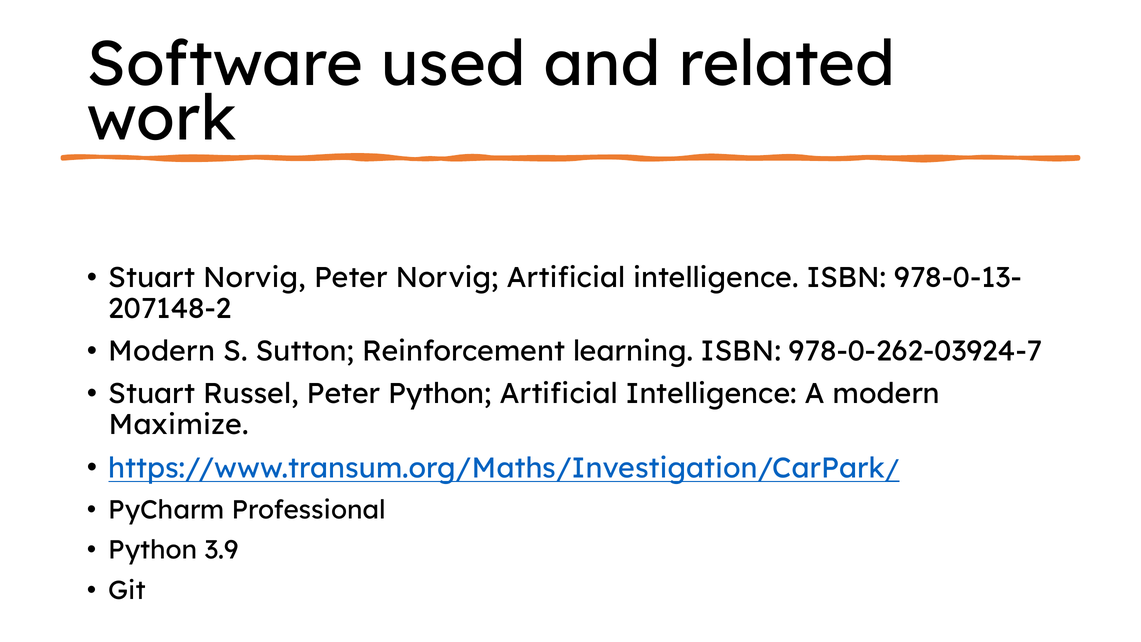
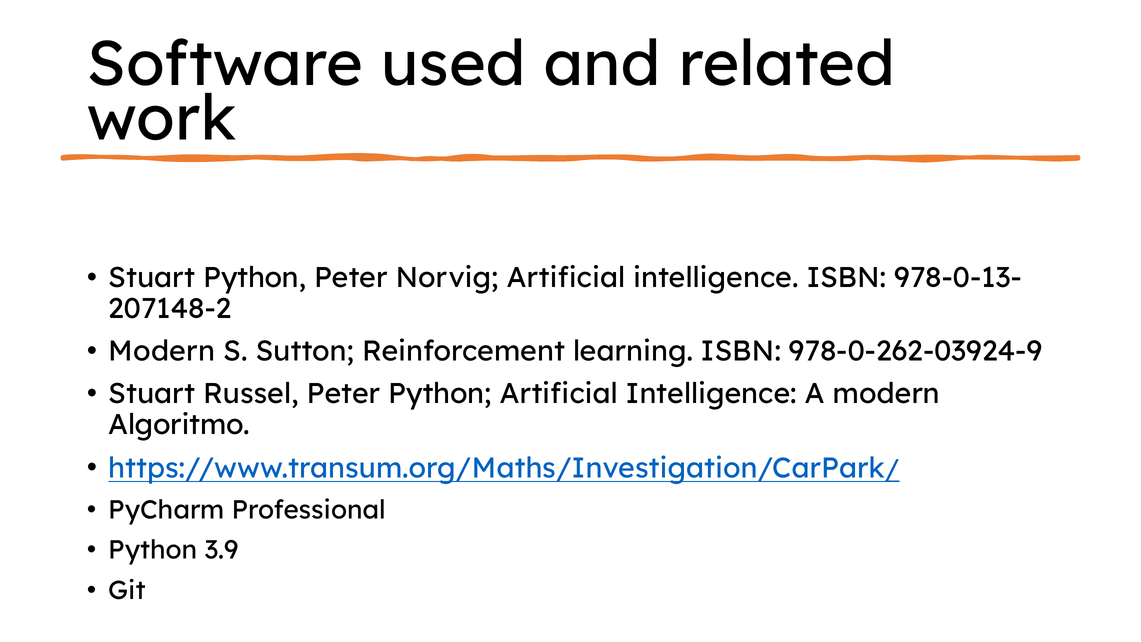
Stuart Norvig: Norvig -> Python
978-0-262-03924-7: 978-0-262-03924-7 -> 978-0-262-03924-9
Maximize: Maximize -> Algoritmo
